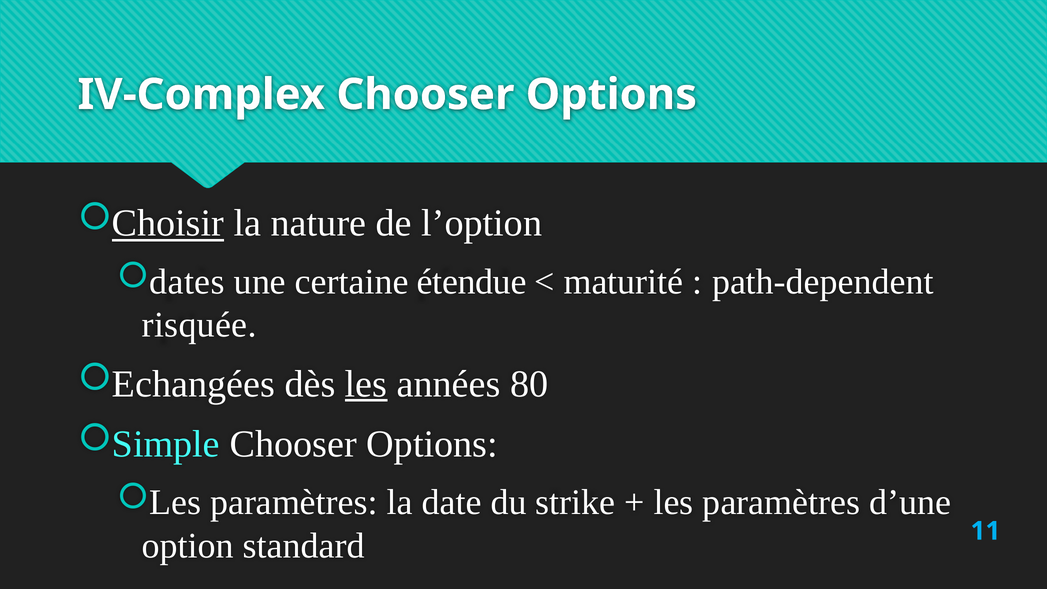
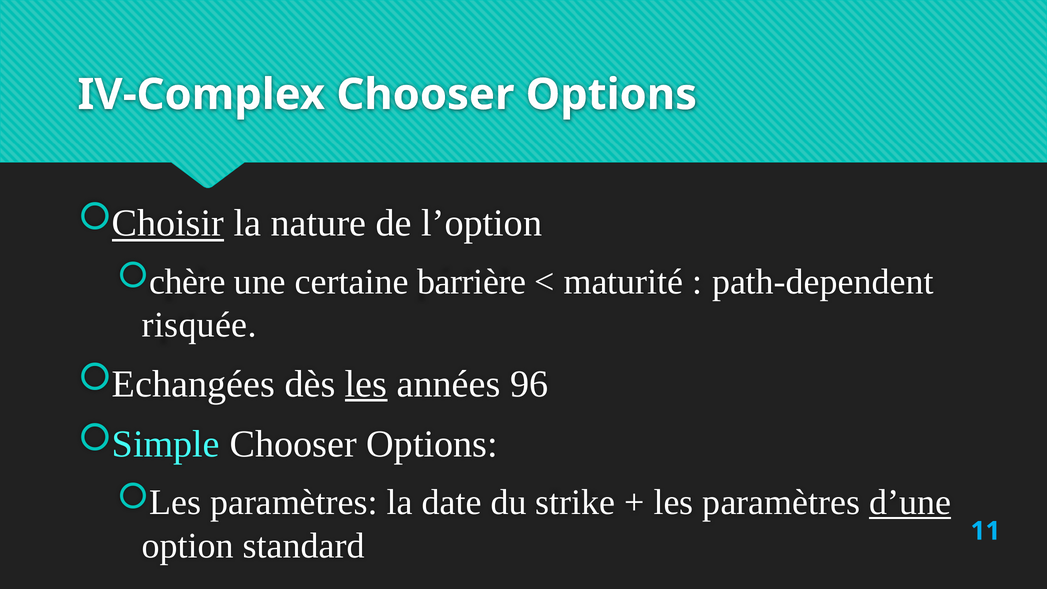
dates: dates -> chère
étendue: étendue -> barrière
80: 80 -> 96
d’une underline: none -> present
